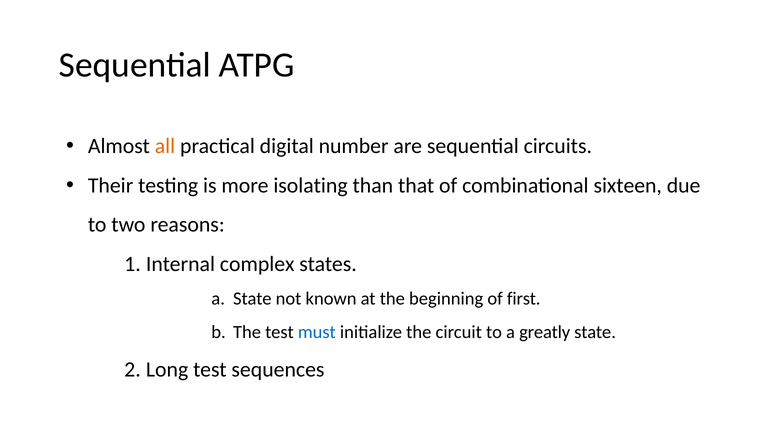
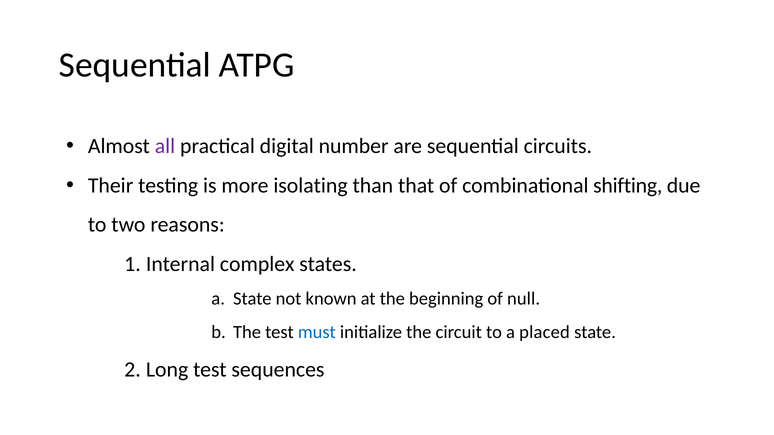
all colour: orange -> purple
sixteen: sixteen -> shifting
first: first -> null
greatly: greatly -> placed
